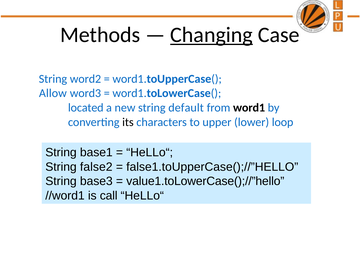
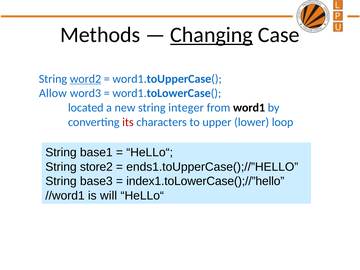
word2 underline: none -> present
default: default -> integer
its colour: black -> red
false2: false2 -> store2
false1.toUpperCase();//”HELLO: false1.toUpperCase();//”HELLO -> ends1.toUpperCase();//”HELLO
value1.toLowerCase();//”hello: value1.toLowerCase();//”hello -> index1.toLowerCase();//”hello
call: call -> will
